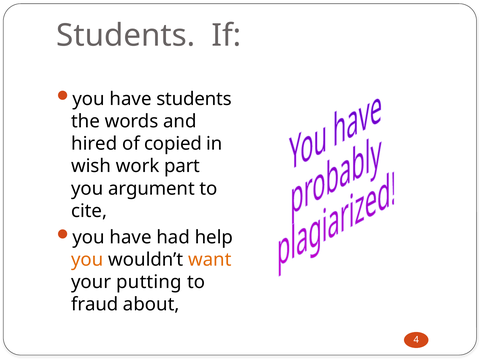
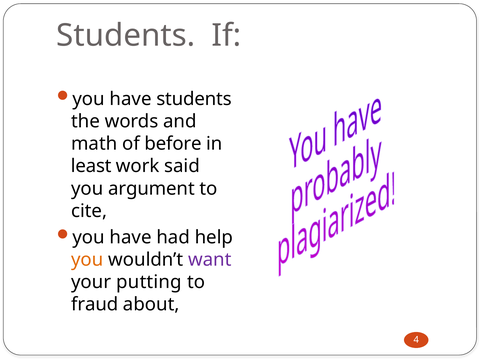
hired: hired -> math
copied: copied -> before
wish: wish -> least
part: part -> said
want colour: orange -> purple
